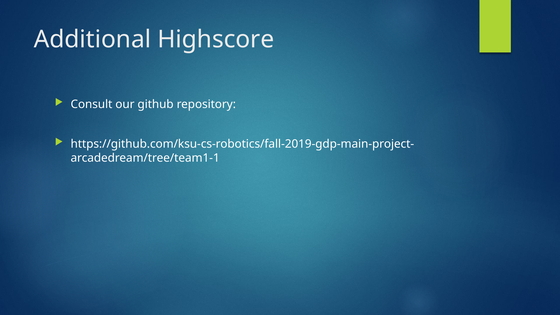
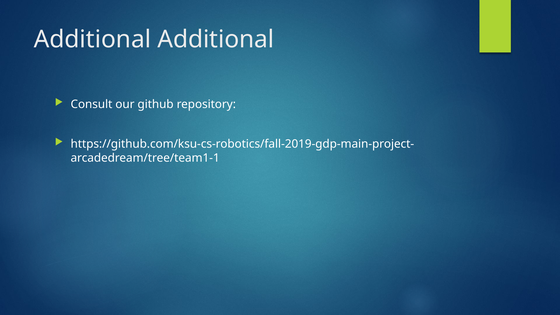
Additional Highscore: Highscore -> Additional
